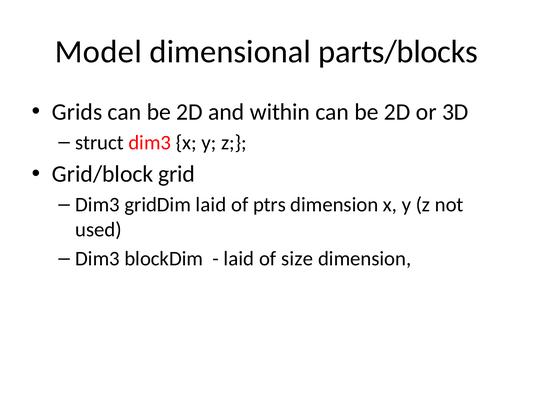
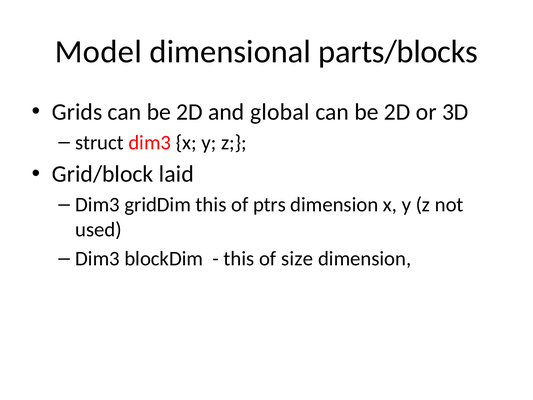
within: within -> global
grid: grid -> laid
gridDim laid: laid -> this
laid at (239, 259): laid -> this
